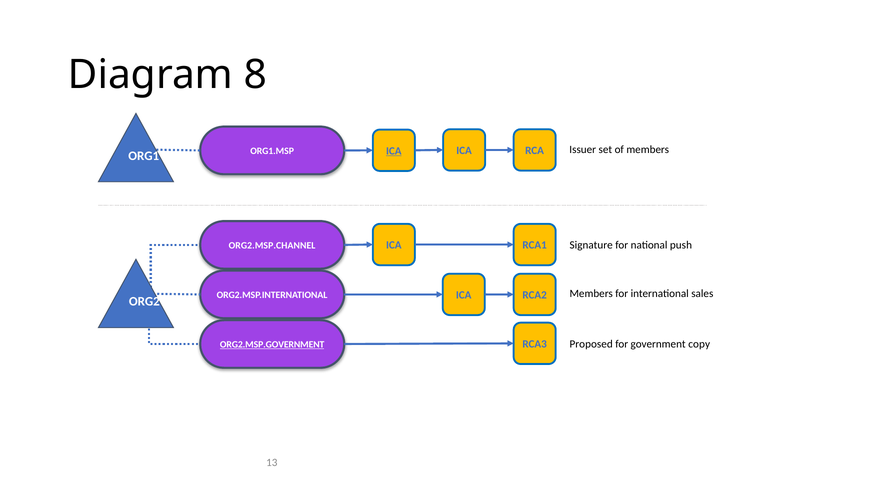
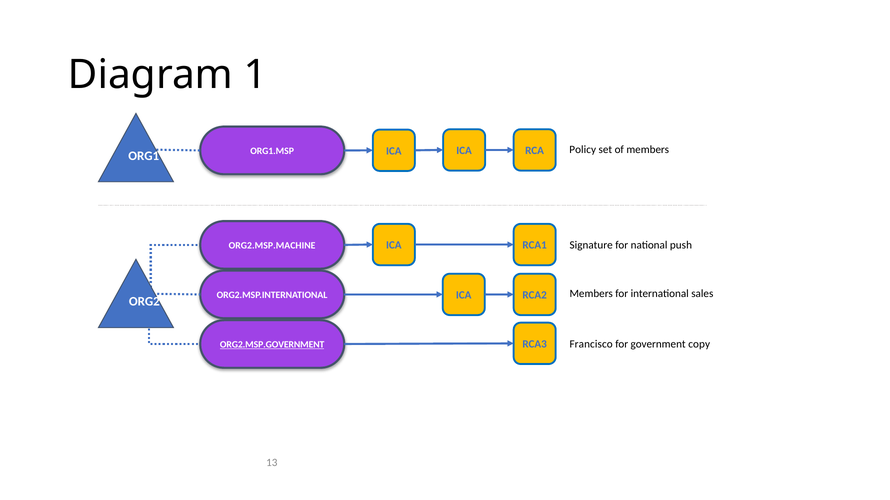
8: 8 -> 1
Issuer: Issuer -> Policy
ICA at (394, 151) underline: present -> none
ORG2.MSP.CHANNEL: ORG2.MSP.CHANNEL -> ORG2.MSP.MACHINE
Proposed: Proposed -> Francisco
